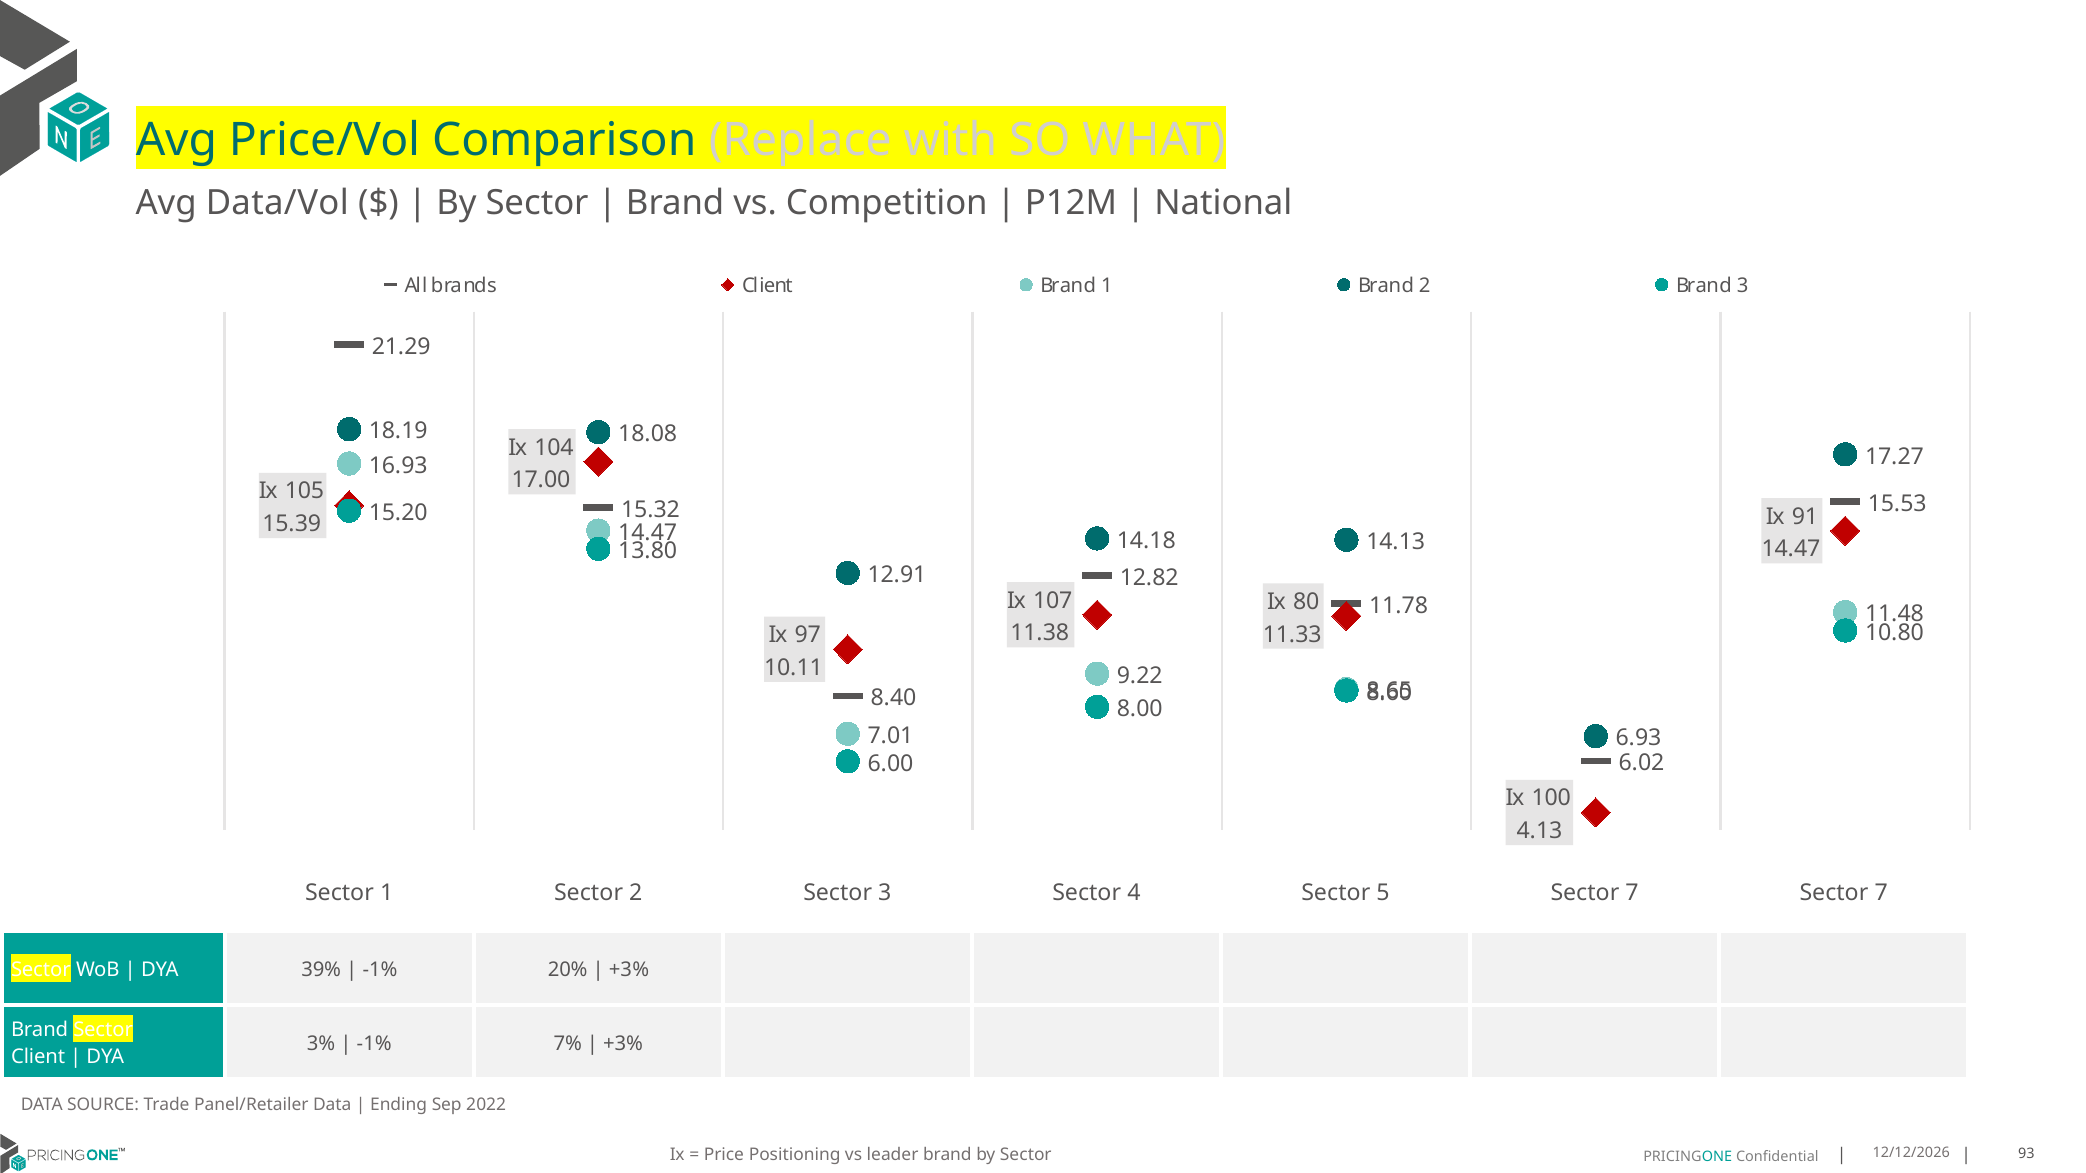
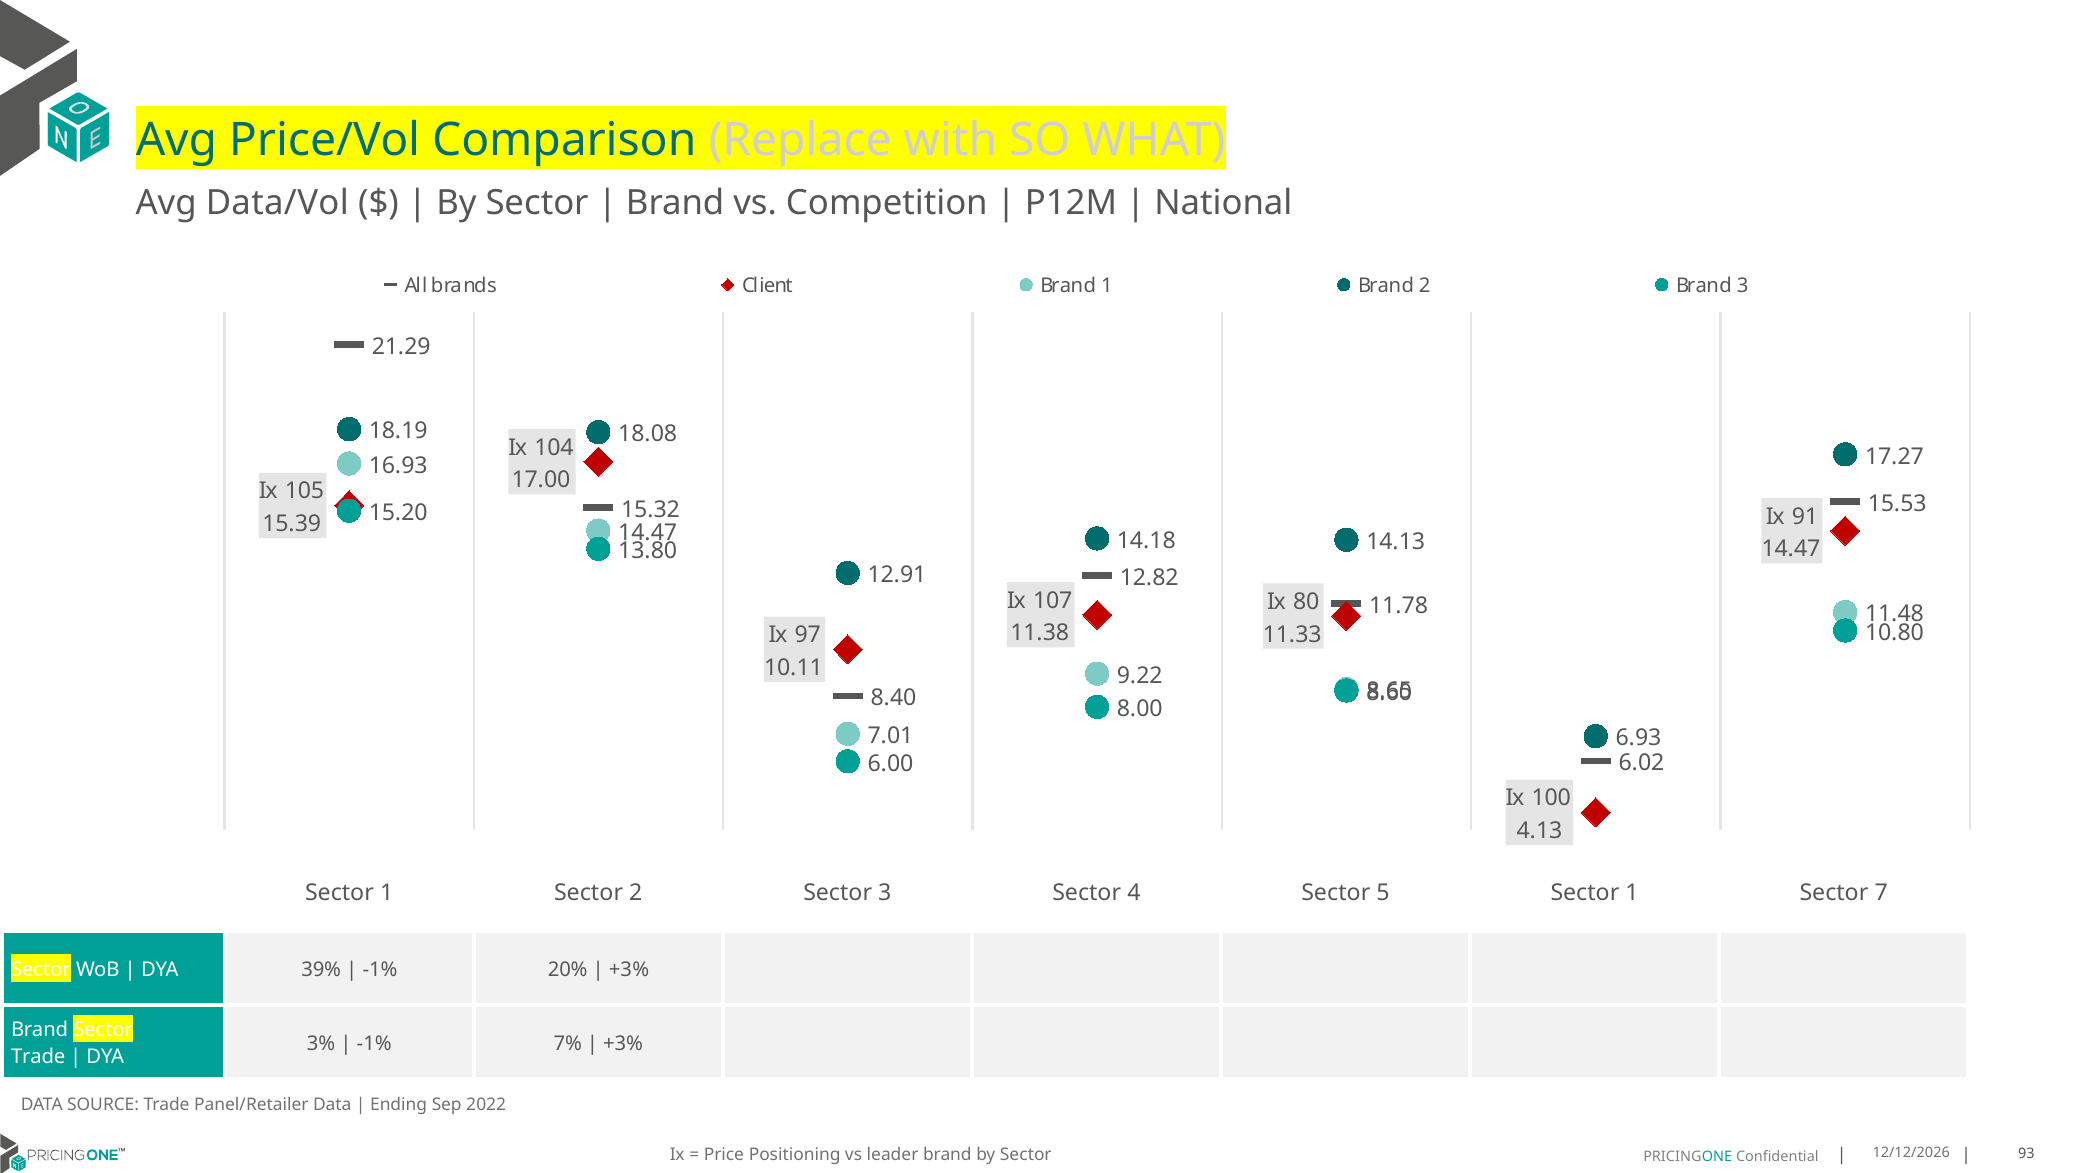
5 Sector 7: 7 -> 1
Client at (38, 1057): Client -> Trade
